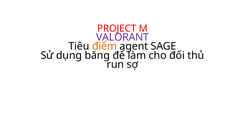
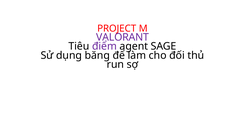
điểm colour: orange -> purple
